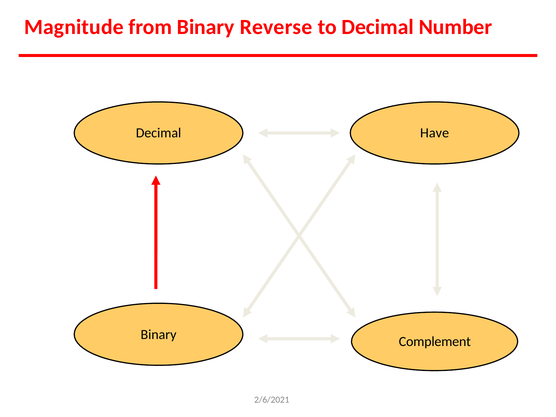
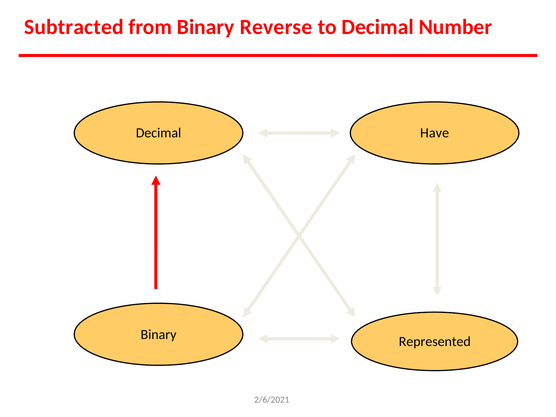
Magnitude: Magnitude -> Subtracted
Complement: Complement -> Represented
